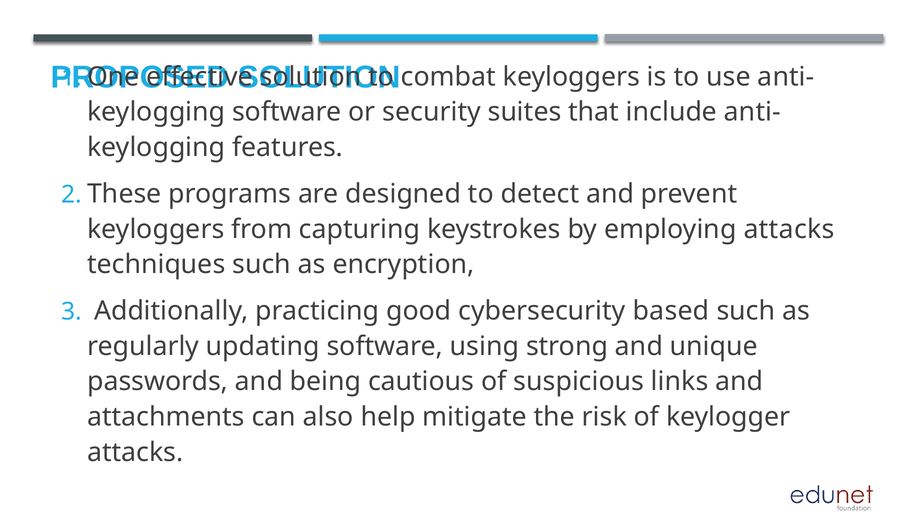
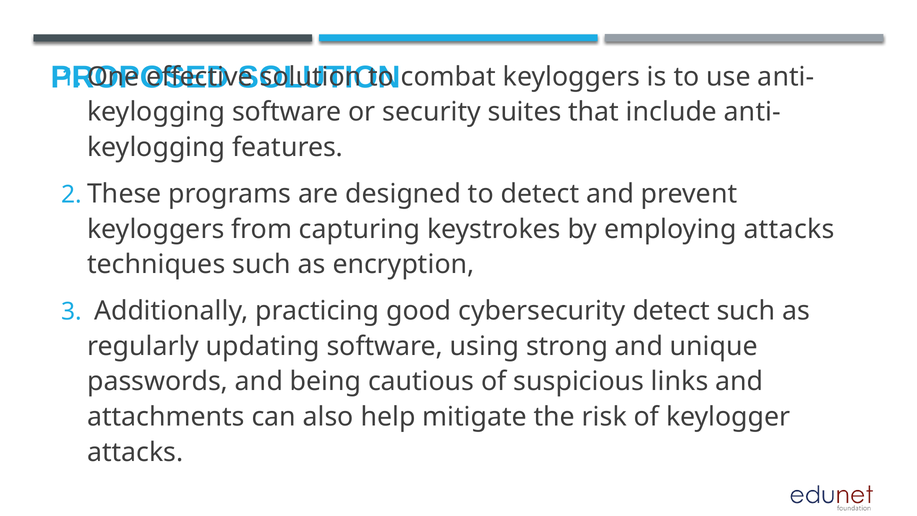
cybersecurity based: based -> detect
